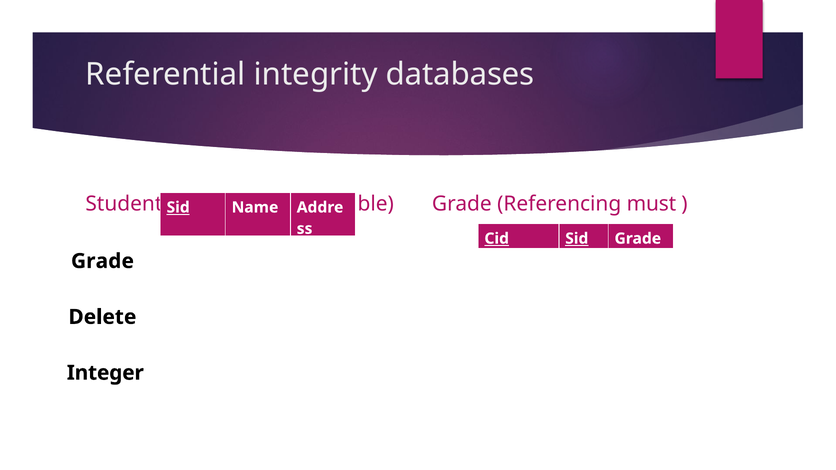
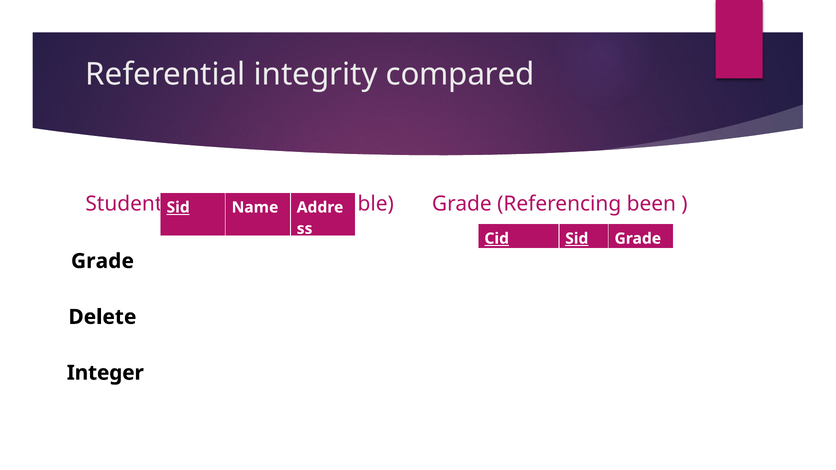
databases: databases -> compared
must: must -> been
